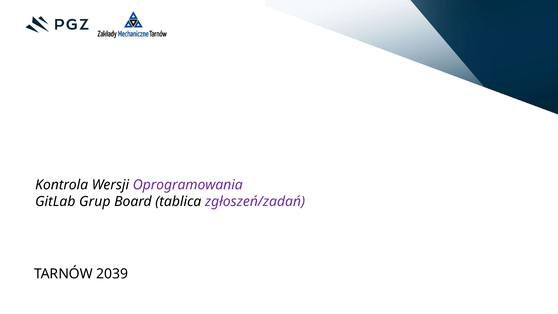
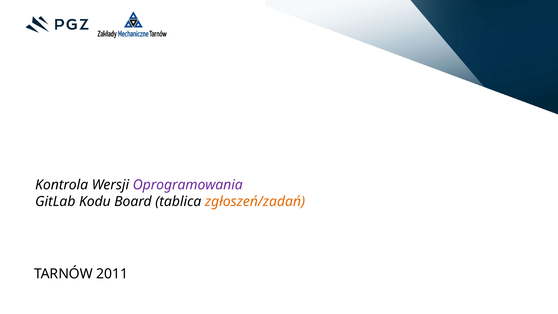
Grup: Grup -> Kodu
zgłoszeń/zadań colour: purple -> orange
2039: 2039 -> 2011
